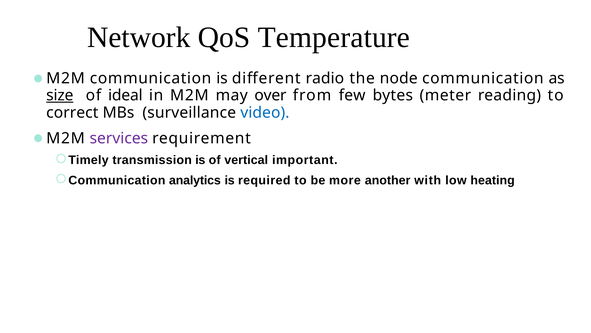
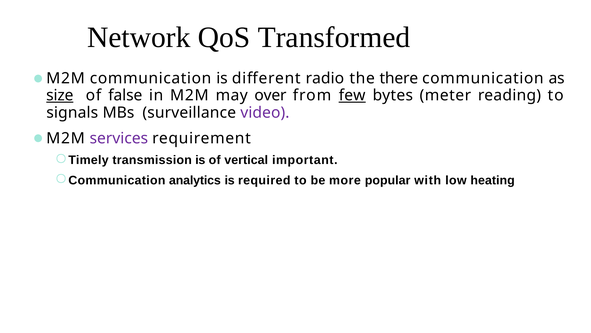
Temperature: Temperature -> Transformed
node: node -> there
ideal: ideal -> false
few underline: none -> present
correct: correct -> signals
video colour: blue -> purple
another: another -> popular
